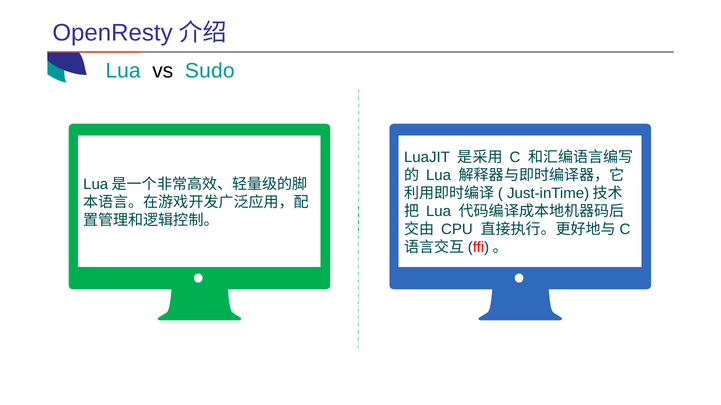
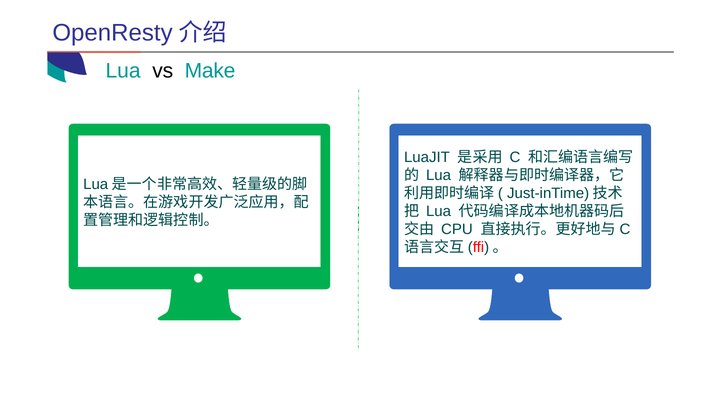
Sudo: Sudo -> Make
